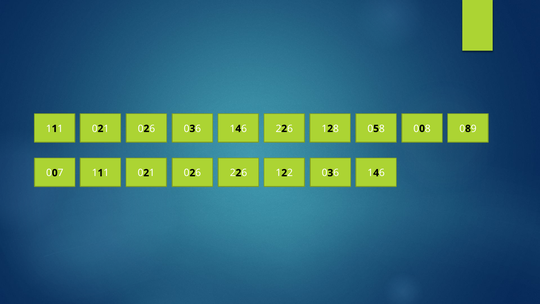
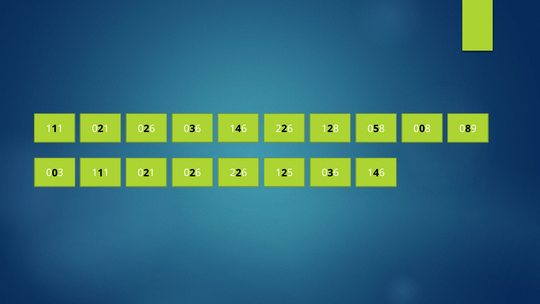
7 at (60, 173): 7 -> 3
2 at (290, 173): 2 -> 5
